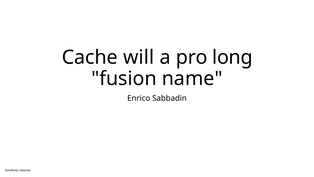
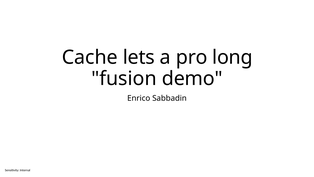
will: will -> lets
name: name -> demo
